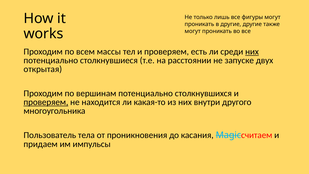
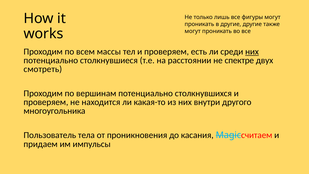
запуске: запуске -> спектре
открытая: открытая -> смотреть
проверяем at (46, 102) underline: present -> none
